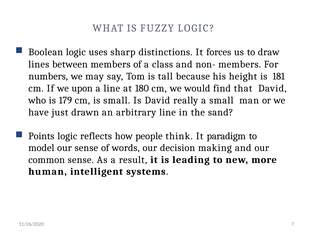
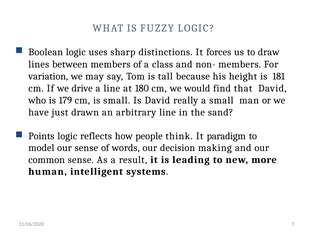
numbers: numbers -> variation
upon: upon -> drive
